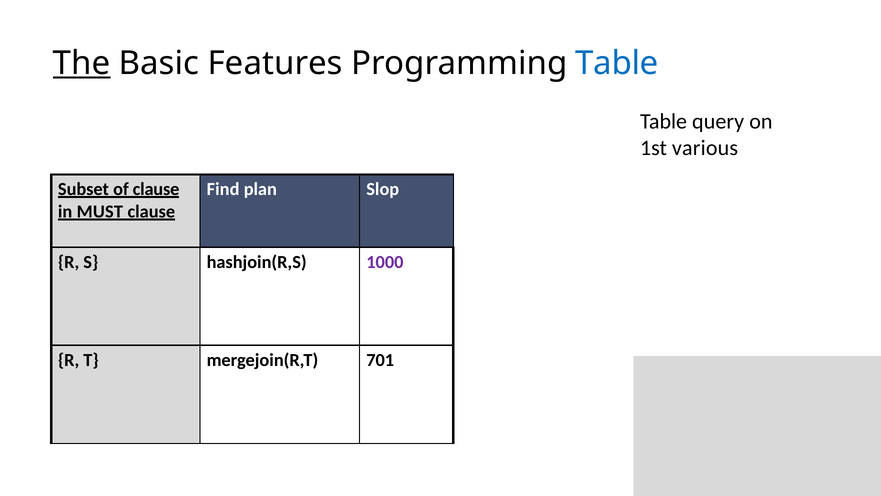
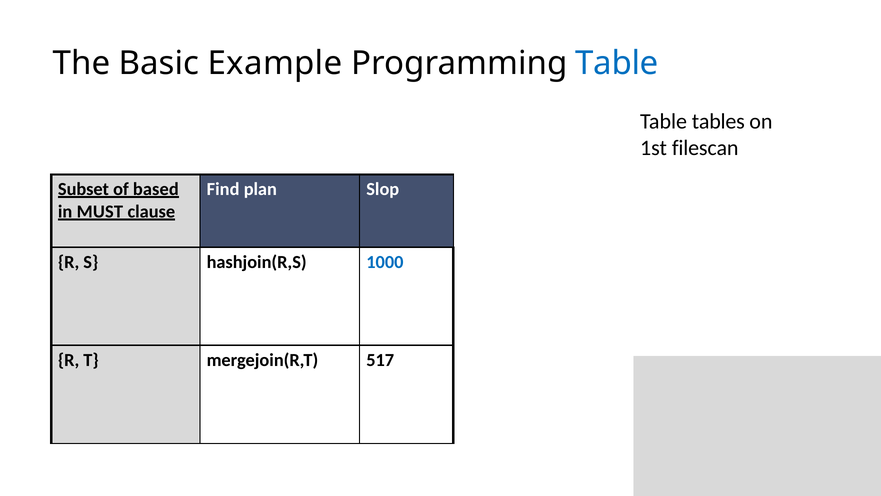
The underline: present -> none
Features: Features -> Example
query: query -> tables
various: various -> filescan
of clause: clause -> based
1000 colour: purple -> blue
701: 701 -> 517
